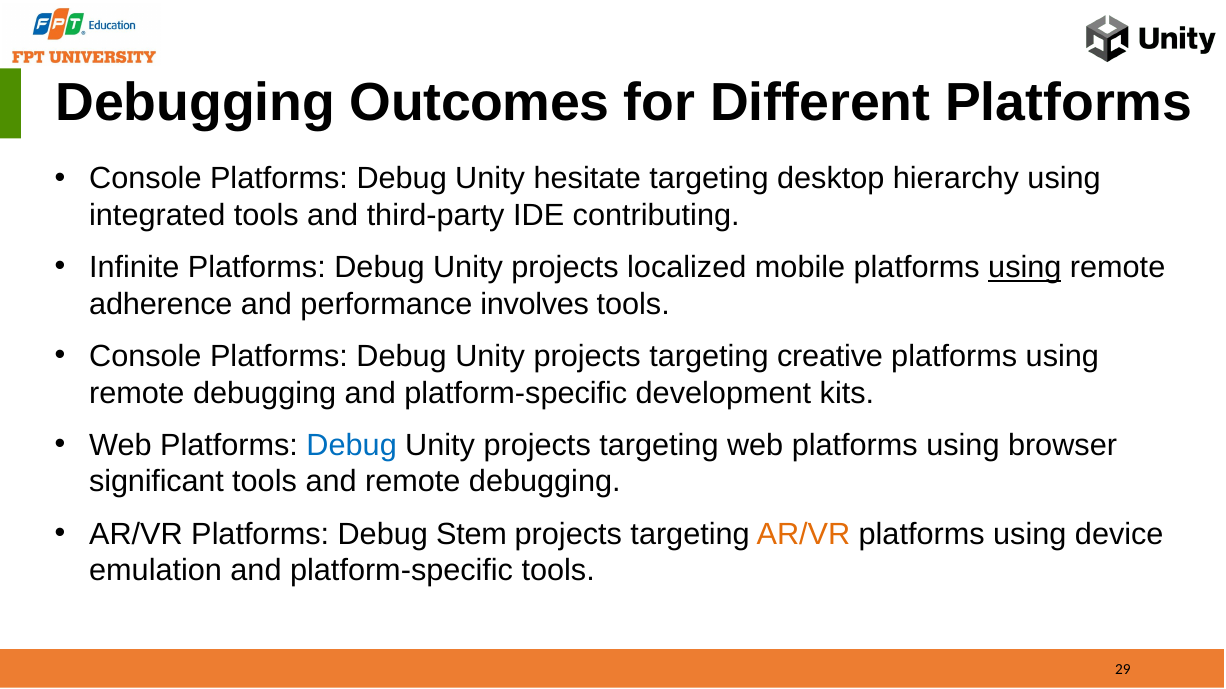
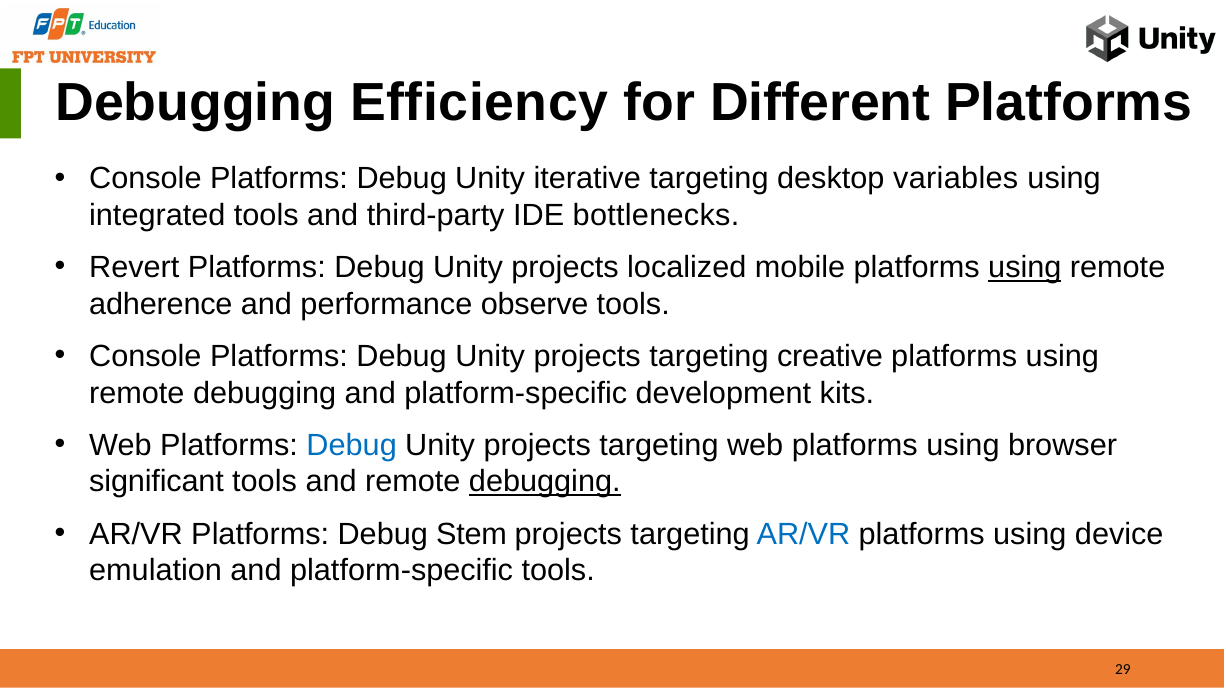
Outcomes: Outcomes -> Efficiency
hesitate: hesitate -> iterative
hierarchy: hierarchy -> variables
contributing: contributing -> bottlenecks
Infinite: Infinite -> Revert
involves: involves -> observe
debugging at (545, 482) underline: none -> present
AR/VR at (803, 534) colour: orange -> blue
